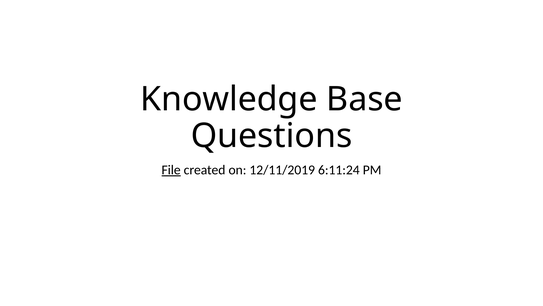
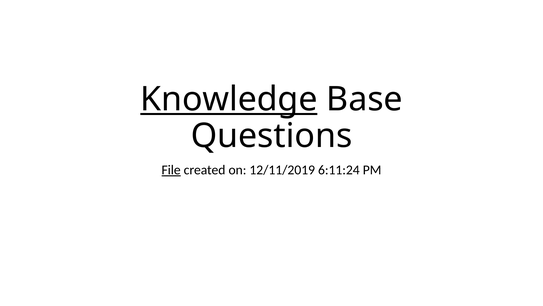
Knowledge underline: none -> present
